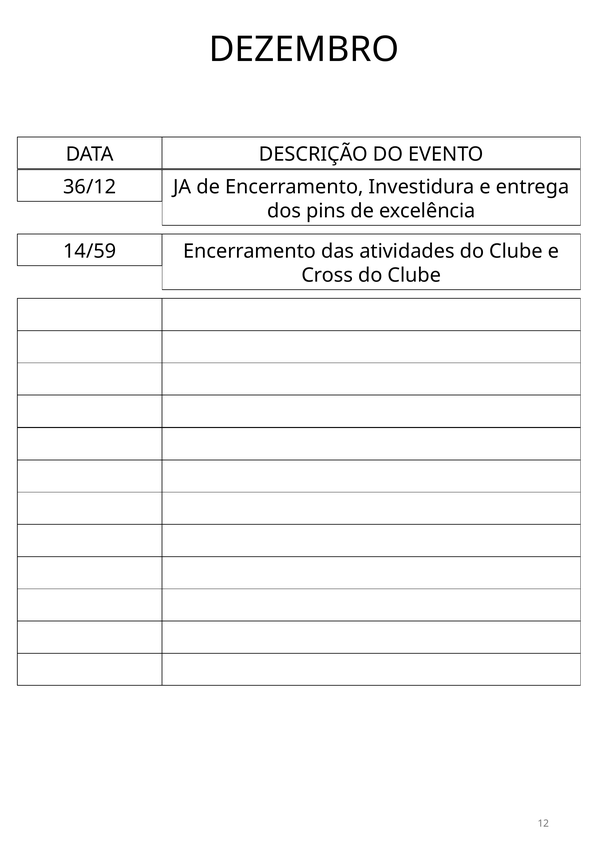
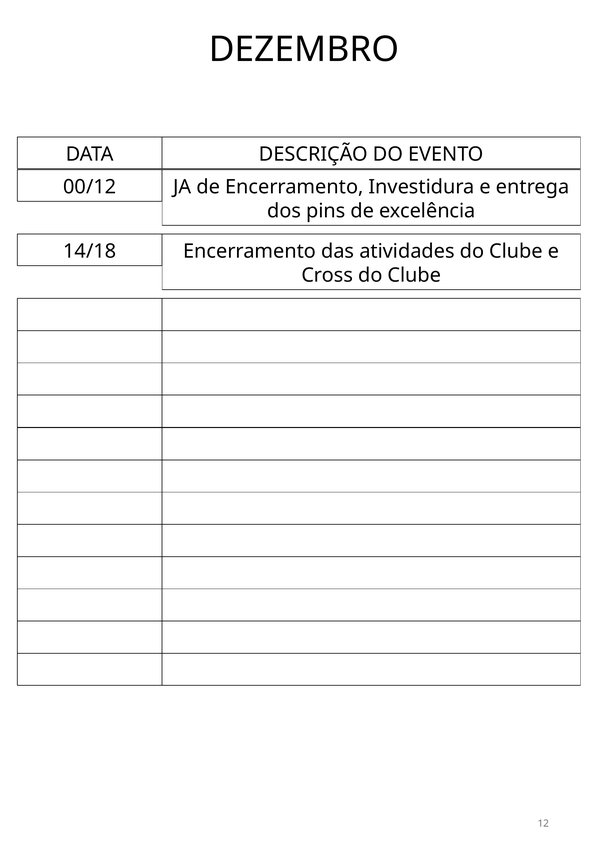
36/12: 36/12 -> 00/12
14/59: 14/59 -> 14/18
